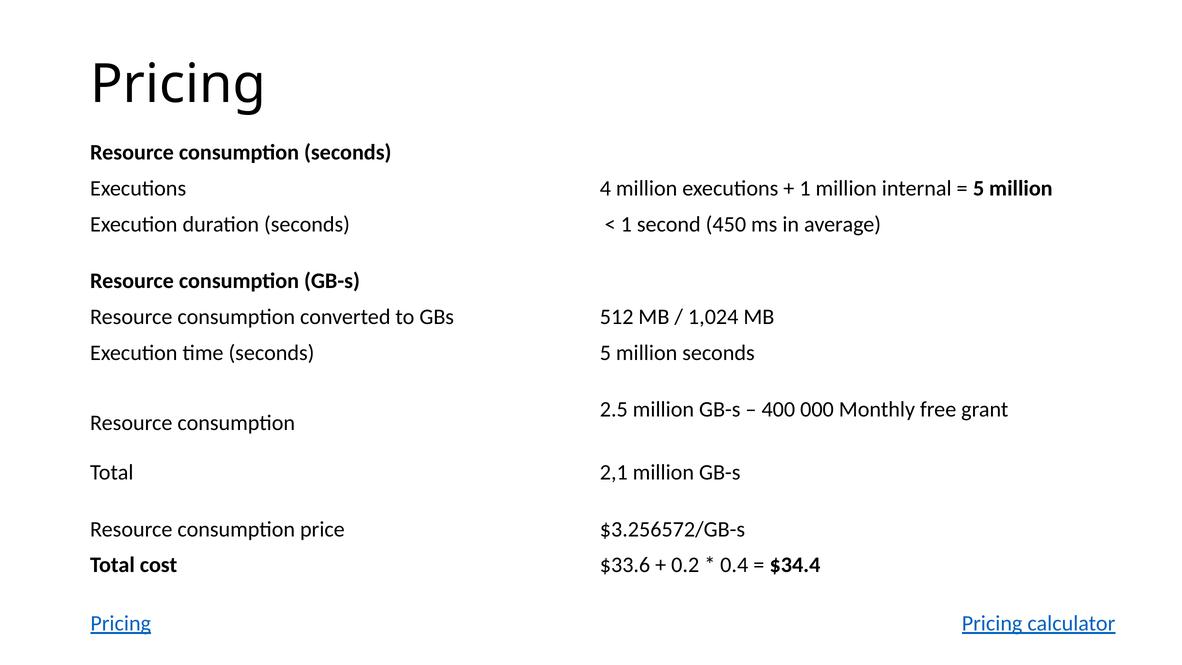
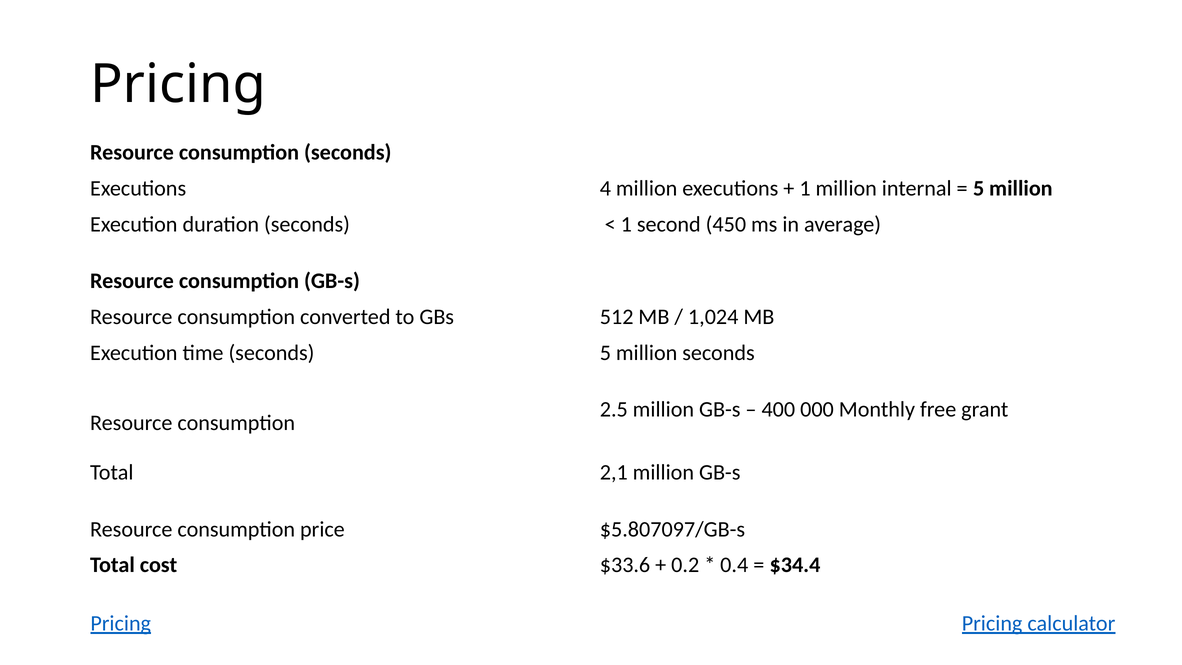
$3.256572/GB-s: $3.256572/GB-s -> $5.807097/GB-s
